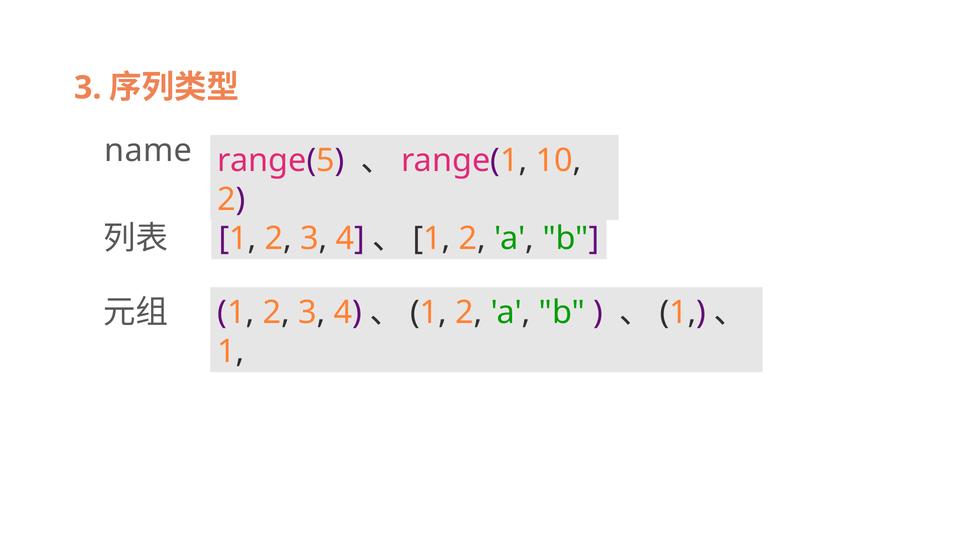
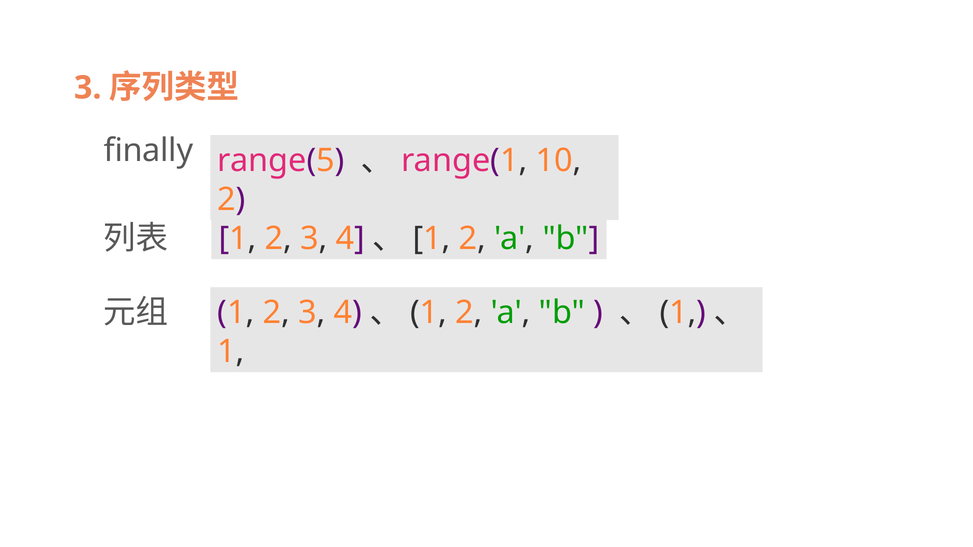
name: name -> finally
